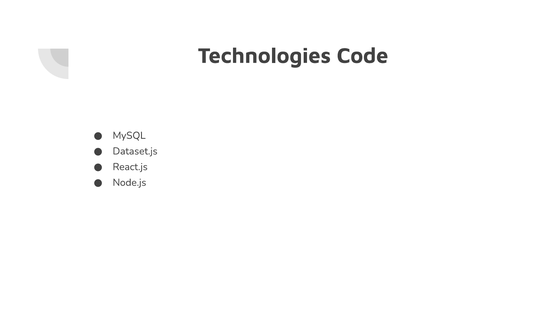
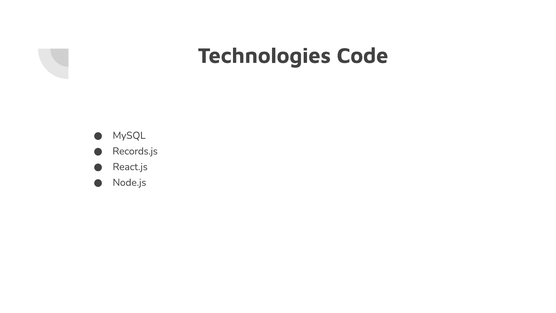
Dataset.js: Dataset.js -> Records.js
